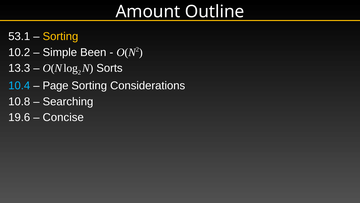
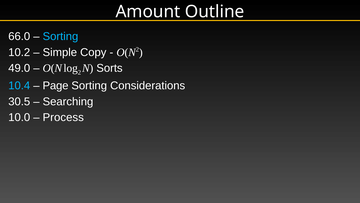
53.1: 53.1 -> 66.0
Sorting at (60, 36) colour: yellow -> light blue
Been: Been -> Copy
13.3: 13.3 -> 49.0
10.8: 10.8 -> 30.5
19.6: 19.6 -> 10.0
Concise: Concise -> Process
